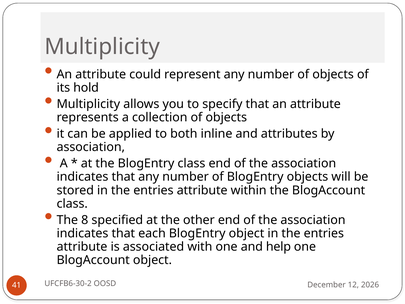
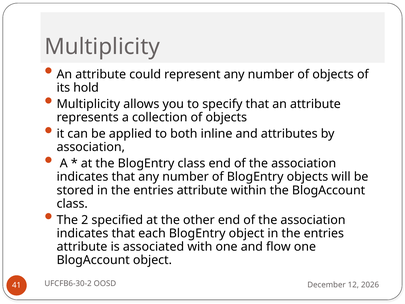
8: 8 -> 2
help: help -> flow
